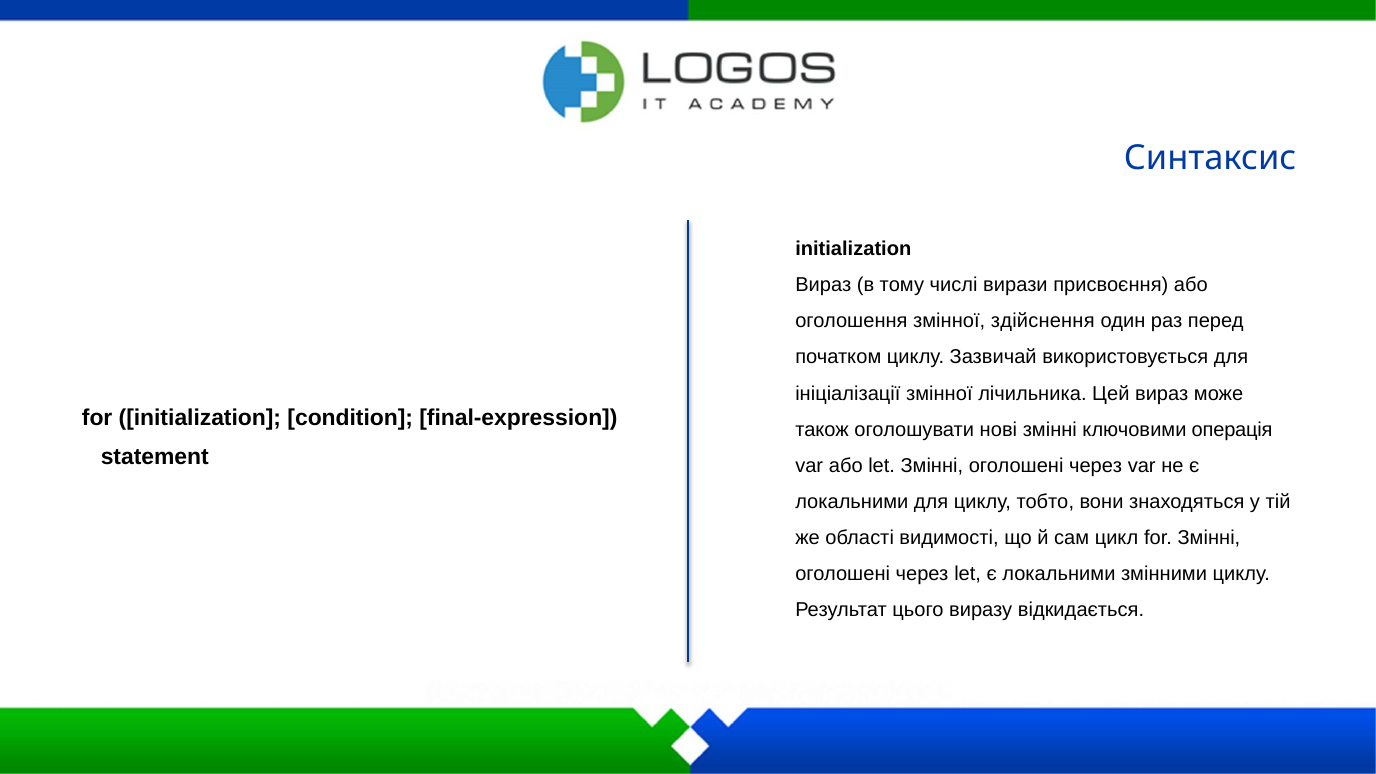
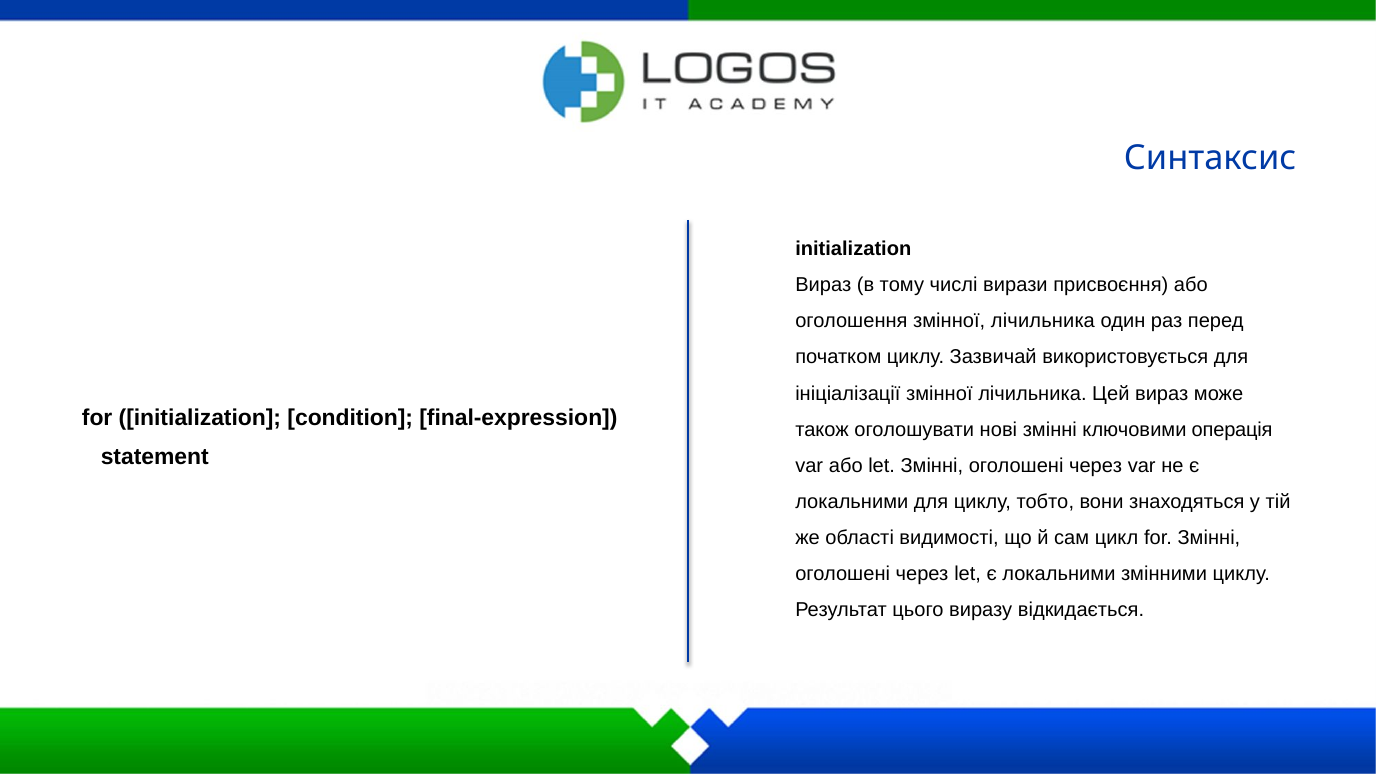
оголошення змінної здійснення: здійснення -> лічильника
